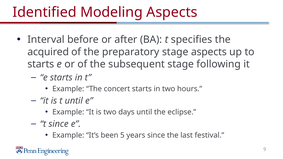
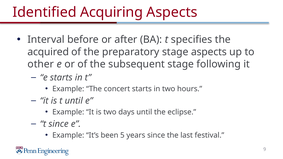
Modeling: Modeling -> Acquiring
starts at (41, 64): starts -> other
